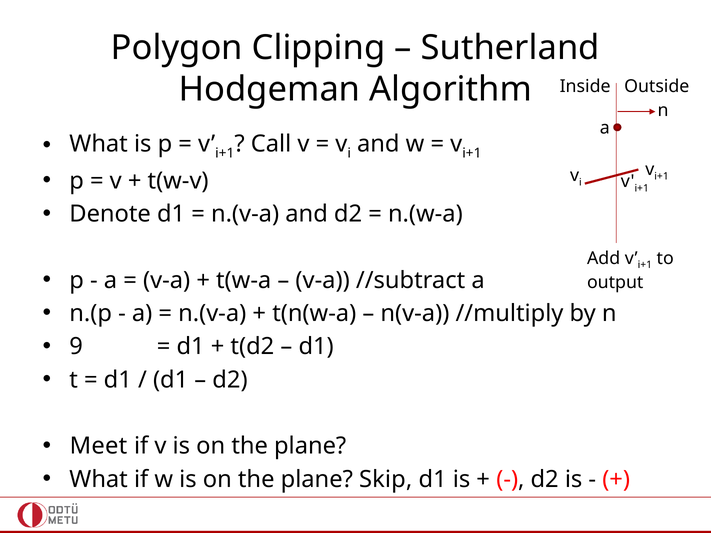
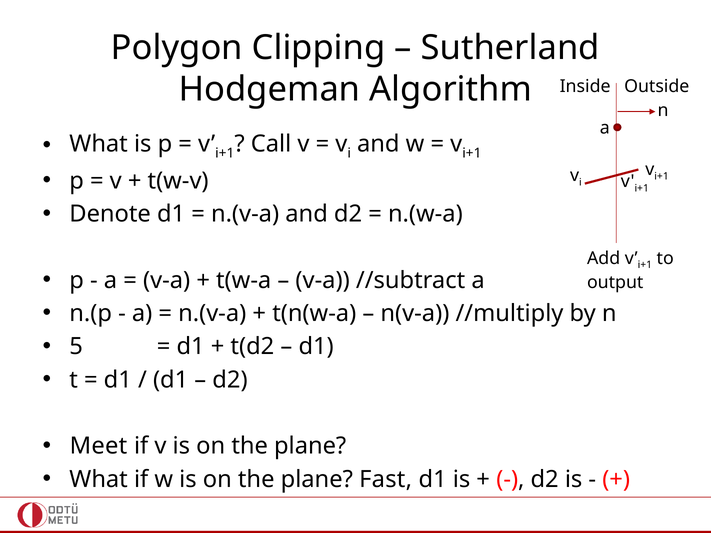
9: 9 -> 5
Skip: Skip -> Fast
